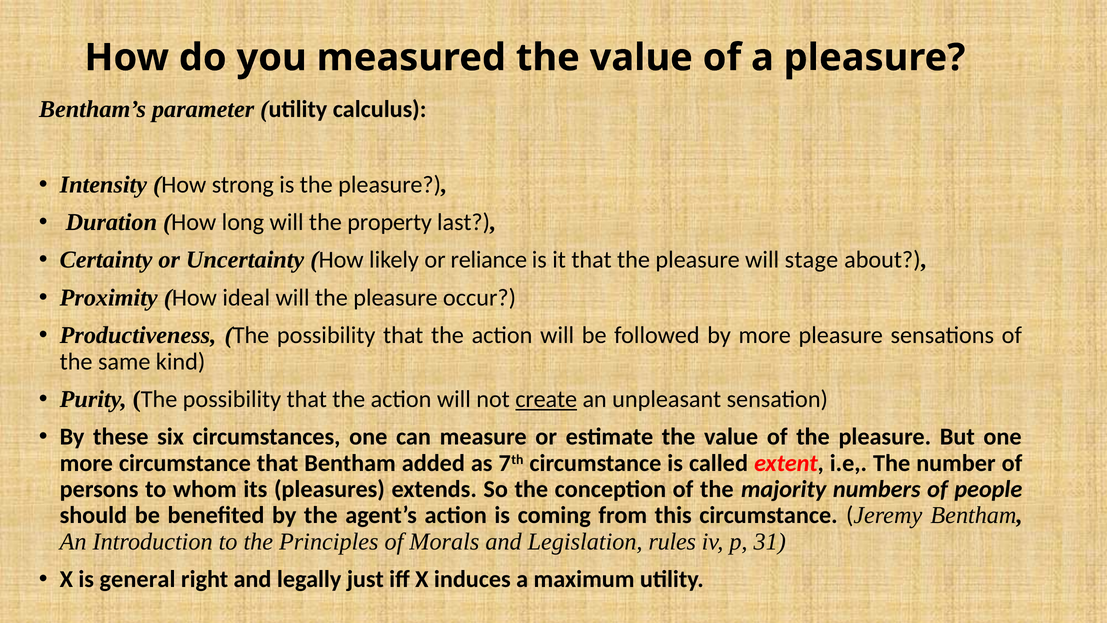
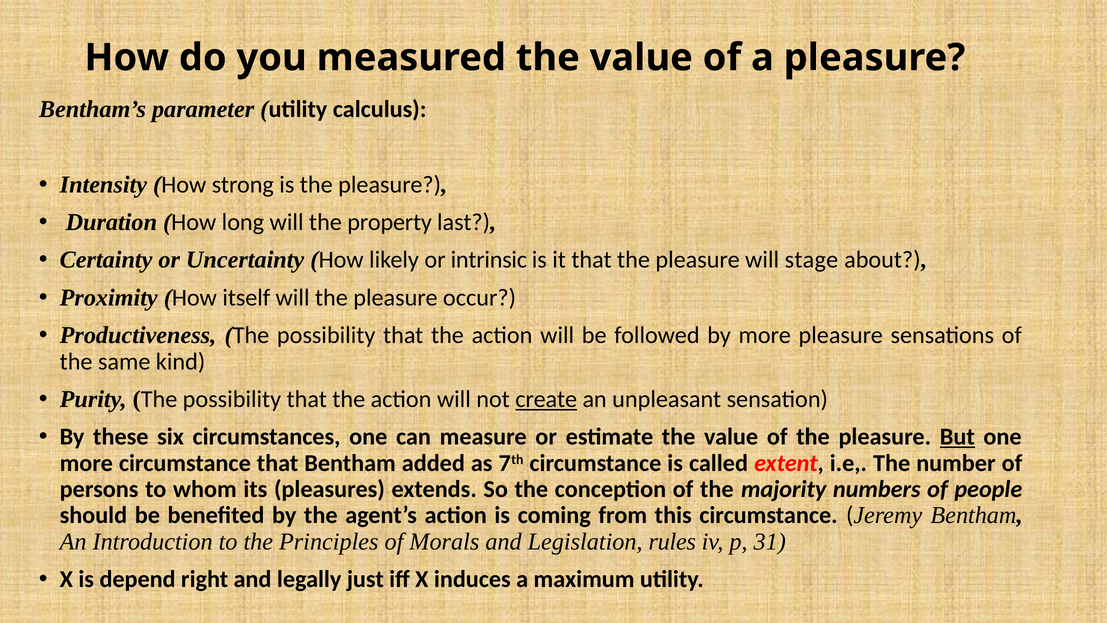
reliance: reliance -> intrinsic
ideal: ideal -> itself
But underline: none -> present
general: general -> depend
